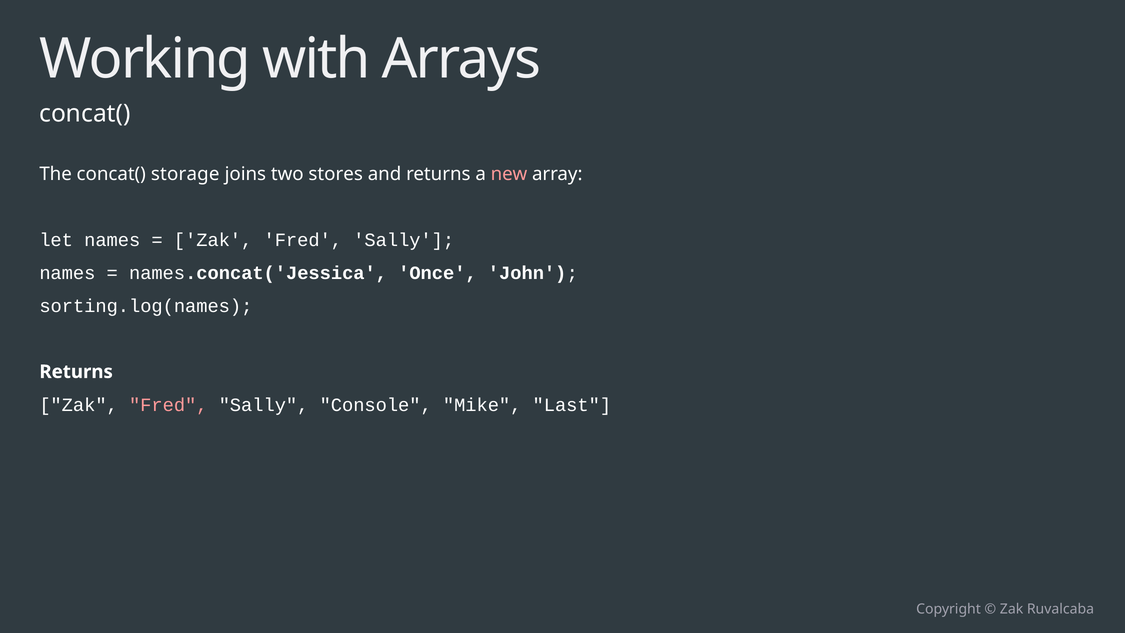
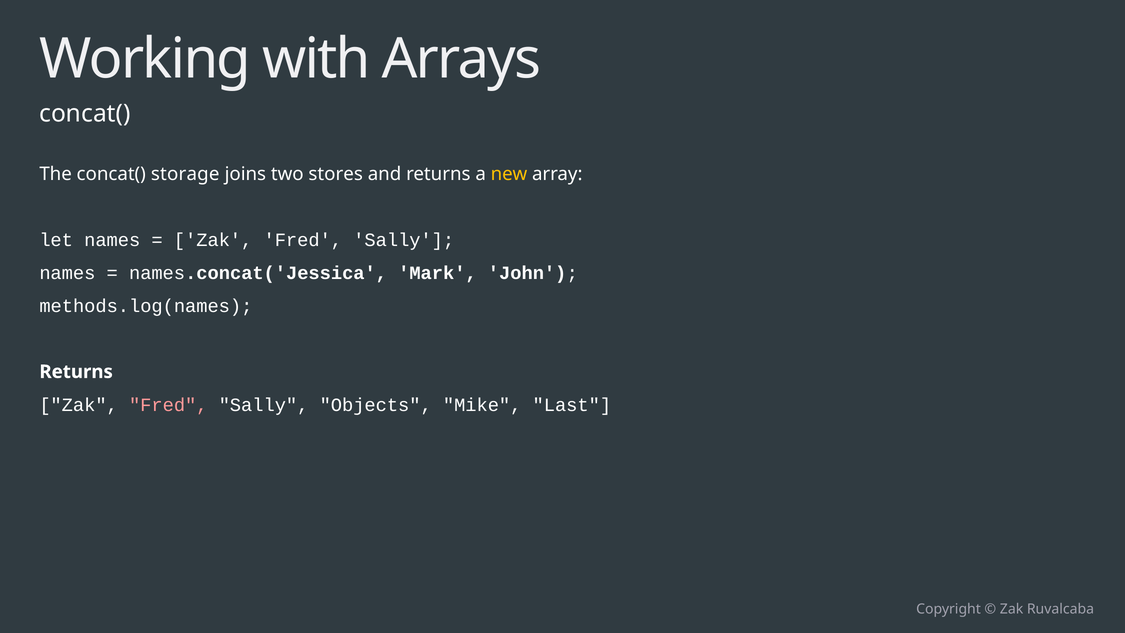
new colour: pink -> yellow
Once: Once -> Mark
sorting.log(names: sorting.log(names -> methods.log(names
Console: Console -> Objects
